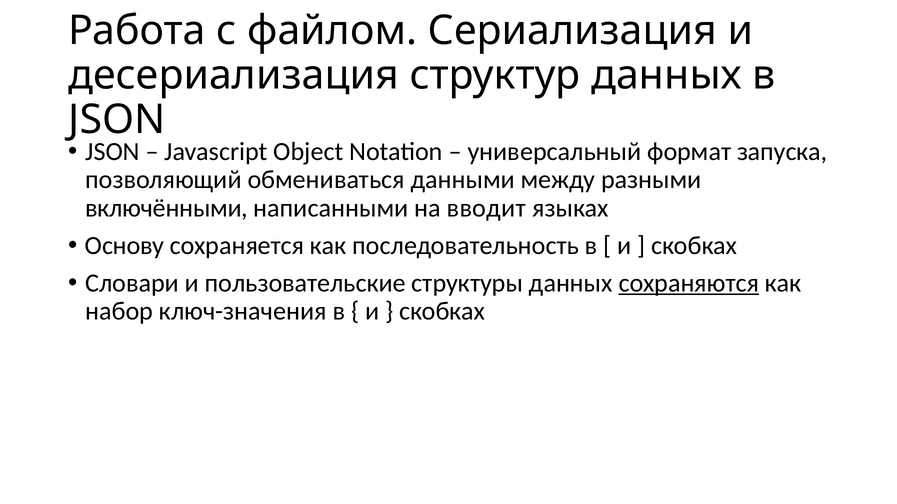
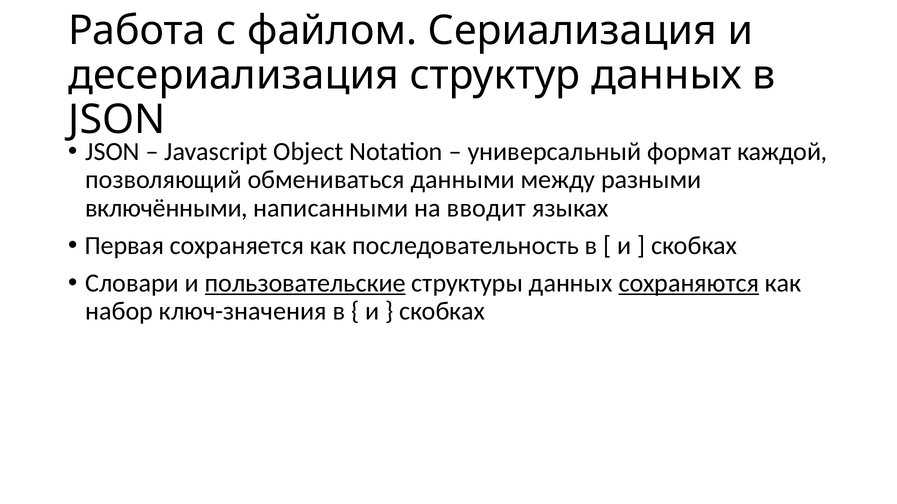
запуска: запуска -> каждой
Основу: Основу -> Первая
пользовательские underline: none -> present
